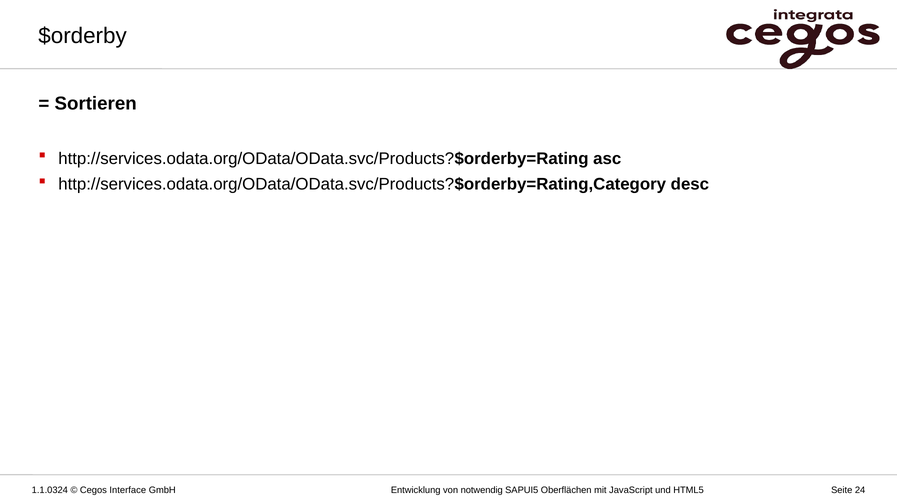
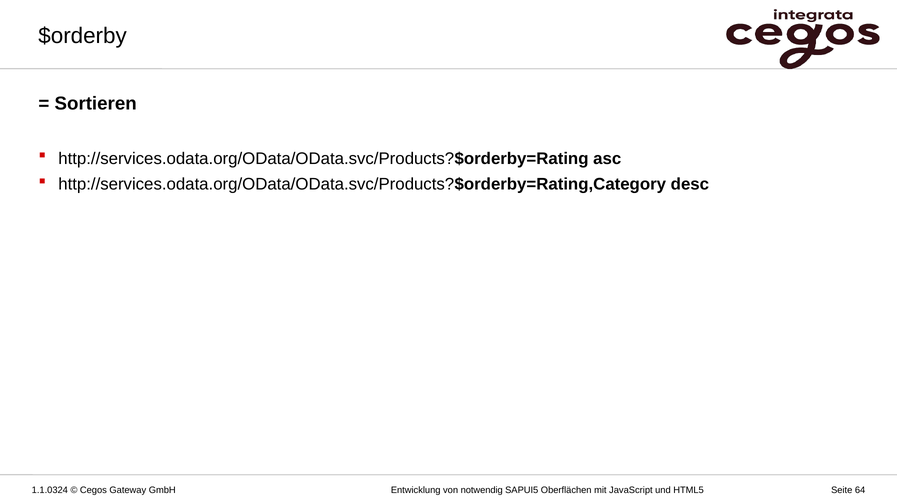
Interface: Interface -> Gateway
24: 24 -> 64
